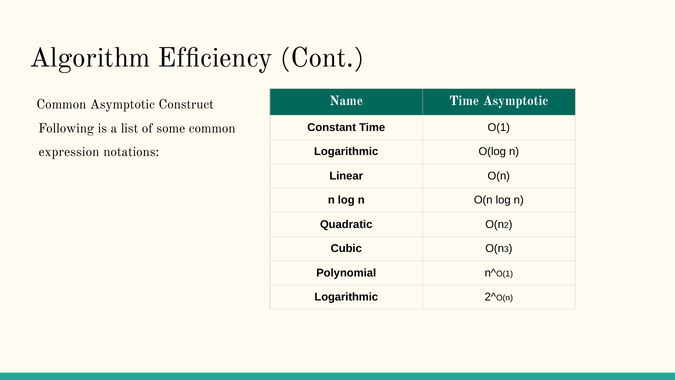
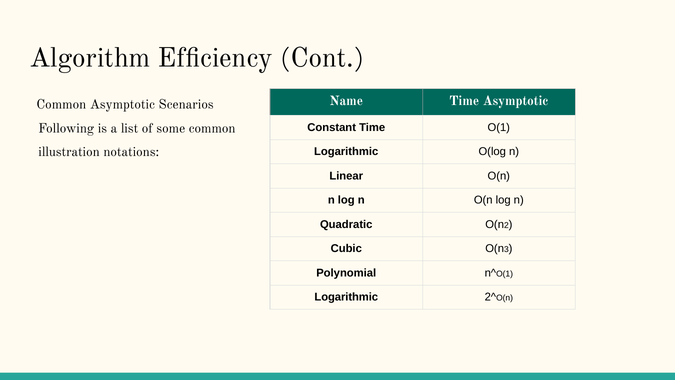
Construct: Construct -> Scenarios
expression: expression -> illustration
